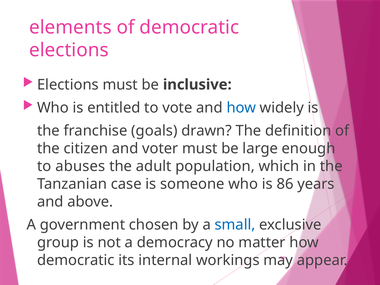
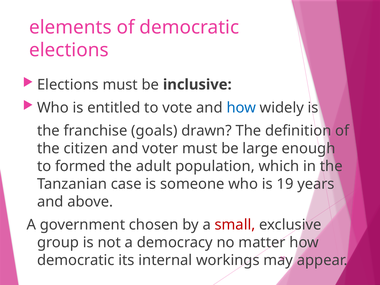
abuses: abuses -> formed
86: 86 -> 19
small colour: blue -> red
